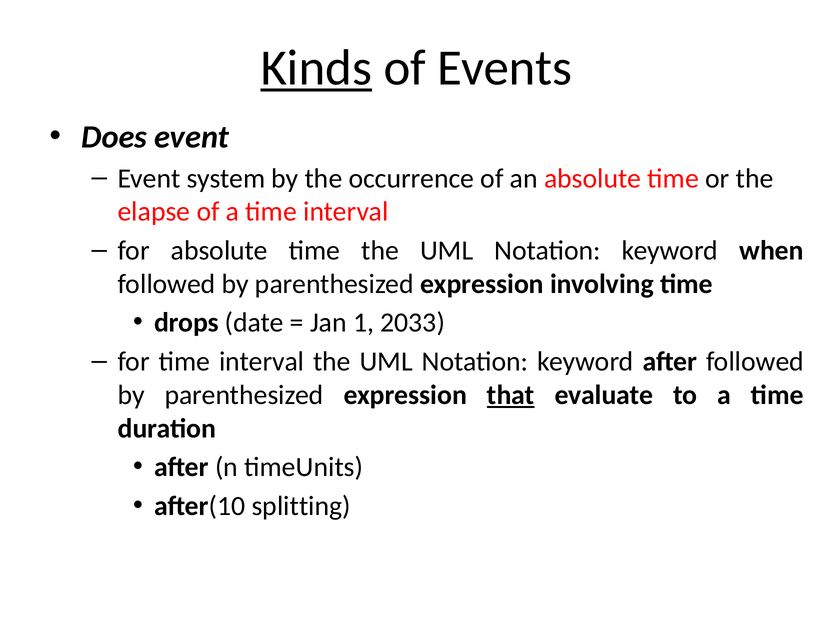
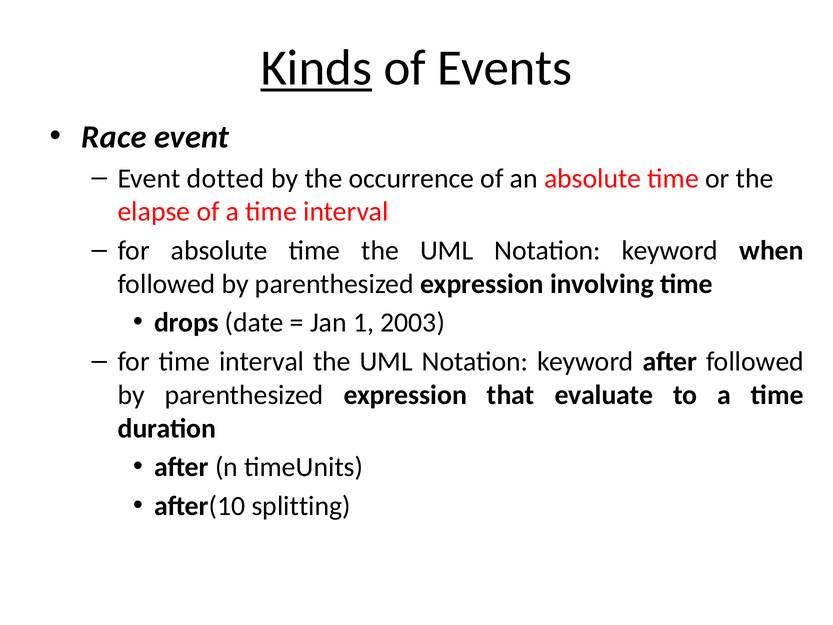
Does: Does -> Race
system: system -> dotted
2033: 2033 -> 2003
that underline: present -> none
